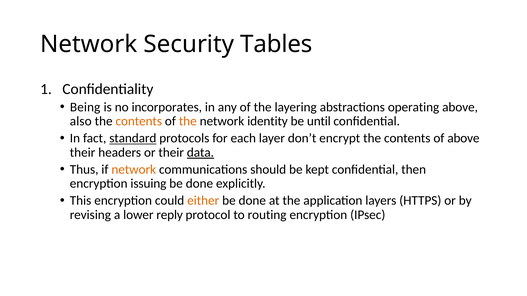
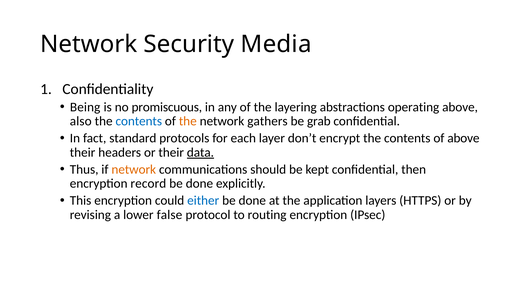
Tables: Tables -> Media
incorporates: incorporates -> promiscuous
contents at (139, 121) colour: orange -> blue
identity: identity -> gathers
until: until -> grab
standard underline: present -> none
issuing: issuing -> record
either colour: orange -> blue
reply: reply -> false
